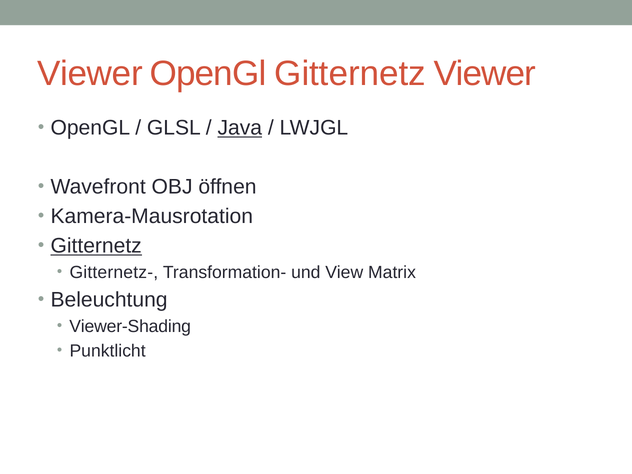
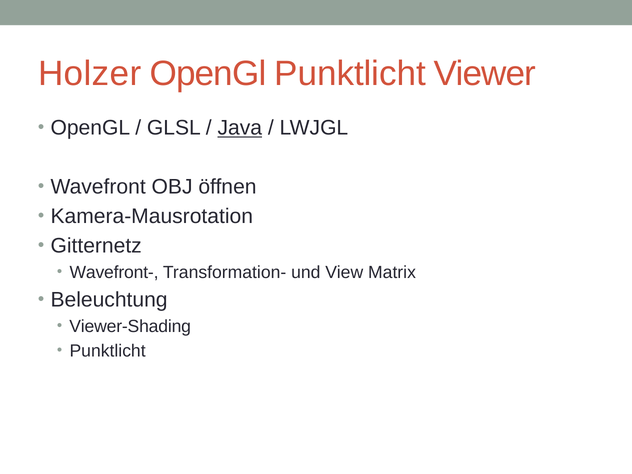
Viewer at (90, 74): Viewer -> Holzer
OpenGl Gitternetz: Gitternetz -> Punktlicht
Gitternetz at (96, 246) underline: present -> none
Gitternetz-: Gitternetz- -> Wavefront-
